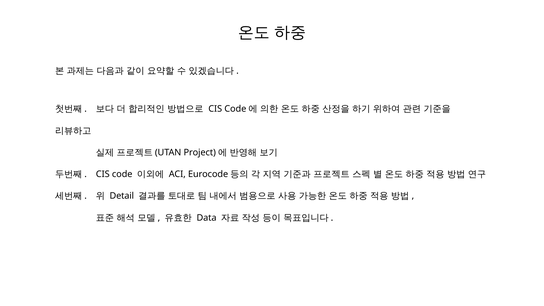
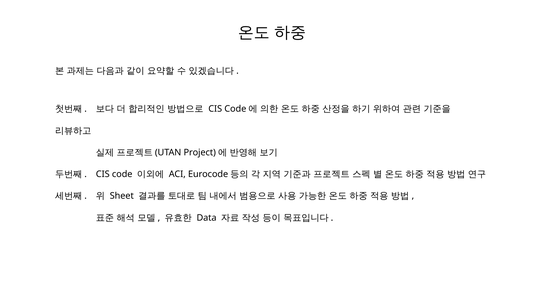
Detail: Detail -> Sheet
